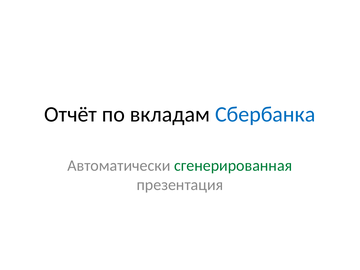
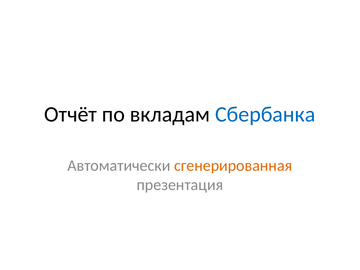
сгенерированная colour: green -> orange
